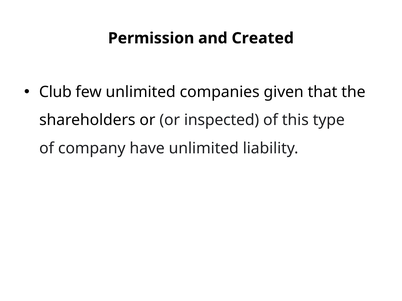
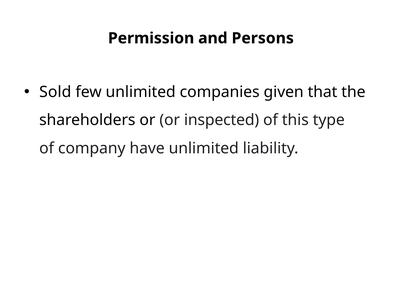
Created: Created -> Persons
Club: Club -> Sold
